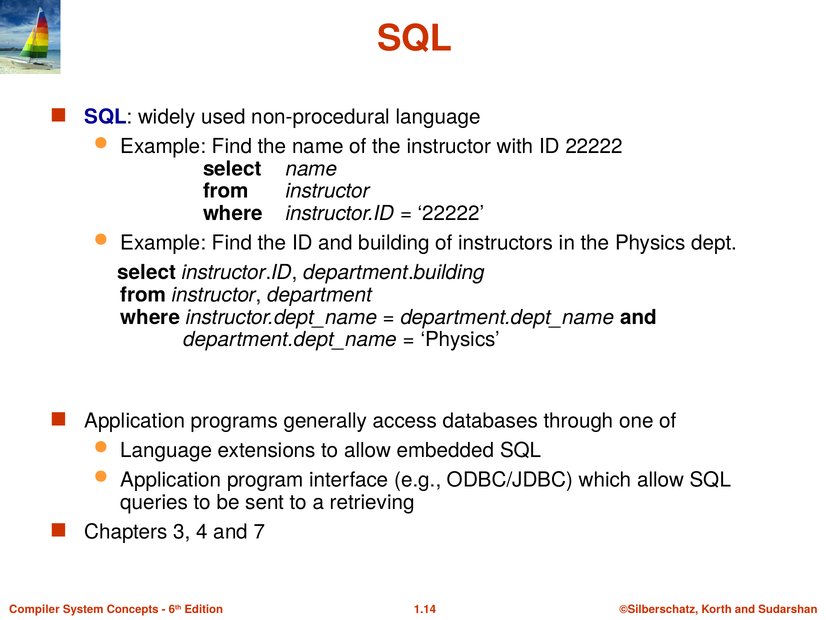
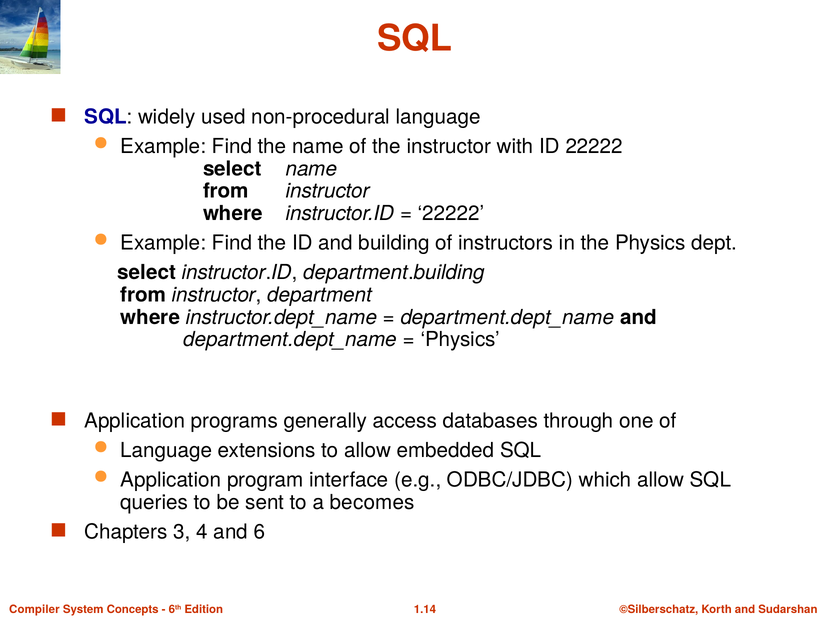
retrieving: retrieving -> becomes
7: 7 -> 6
